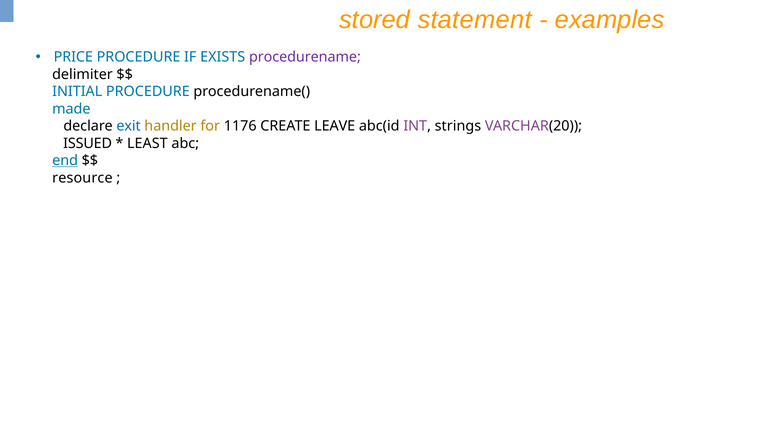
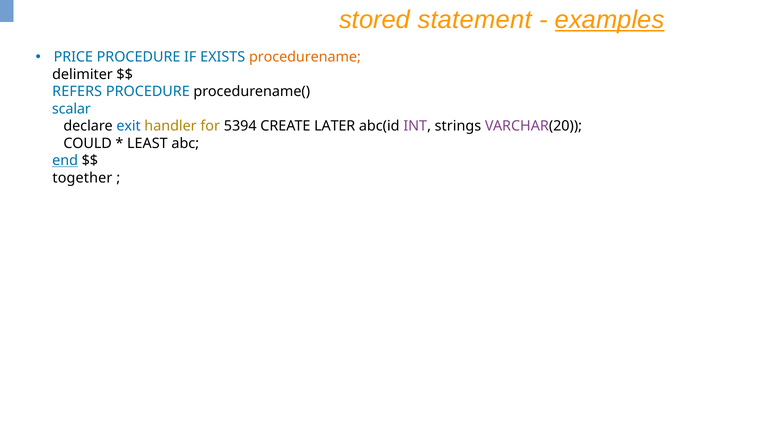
examples underline: none -> present
procedurename colour: purple -> orange
INITIAL: INITIAL -> REFERS
made: made -> scalar
1176: 1176 -> 5394
LEAVE: LEAVE -> LATER
ISSUED: ISSUED -> COULD
resource: resource -> together
